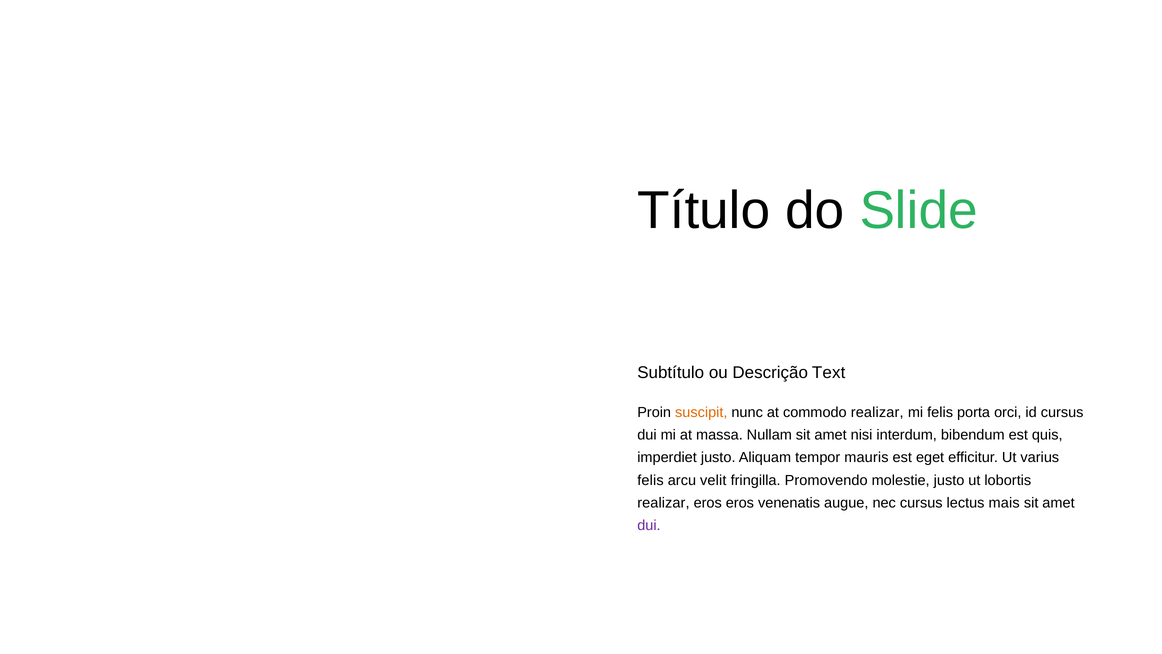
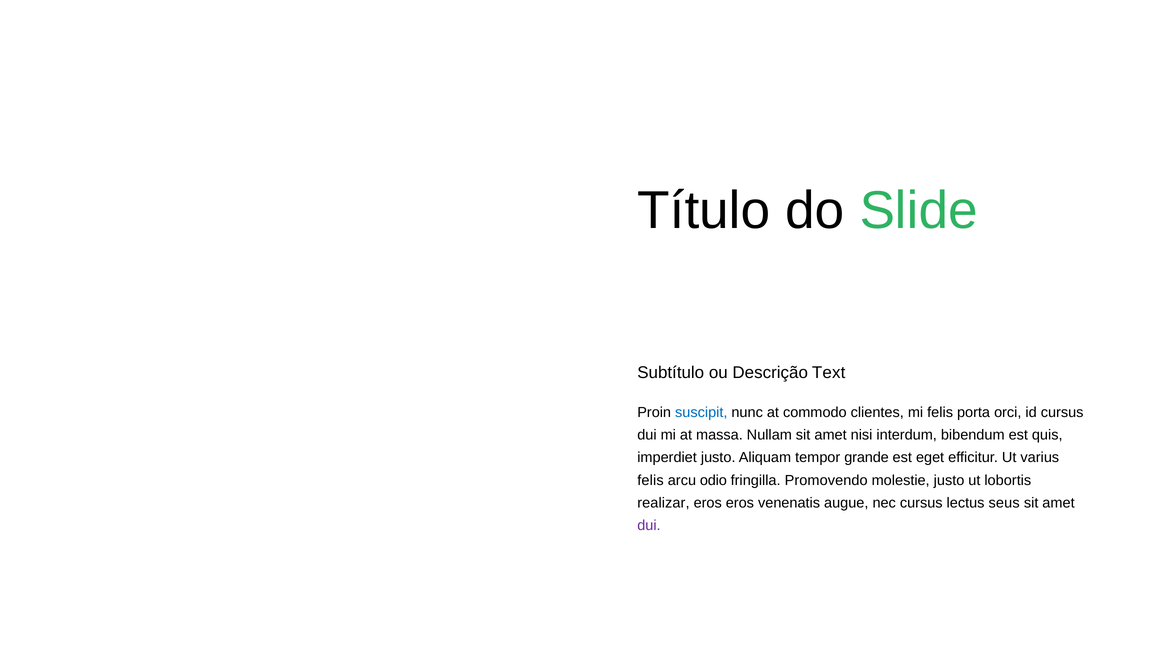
suscipit colour: orange -> blue
commodo realizar: realizar -> clientes
mauris: mauris -> grande
velit: velit -> odio
mais: mais -> seus
